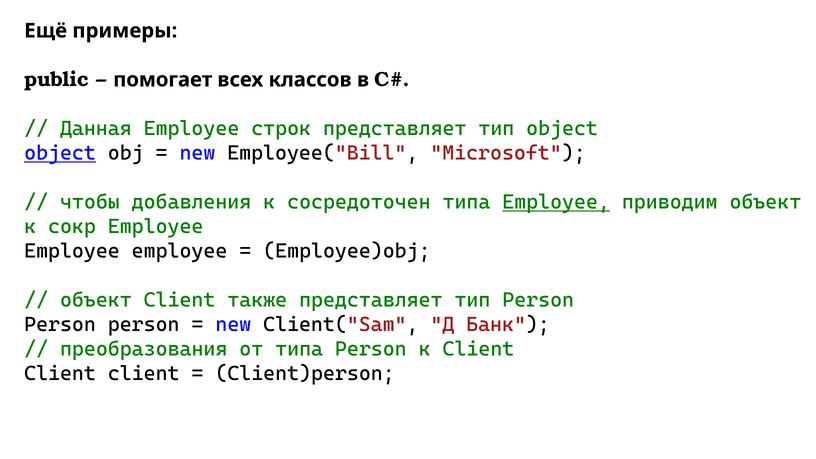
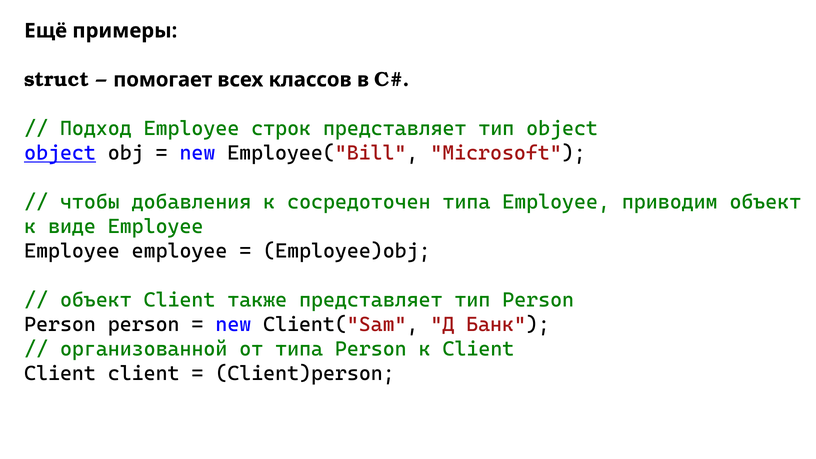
public: public -> struct
Данная: Данная -> Подход
Employee at (556, 202) underline: present -> none
сокр: сокр -> виде
преобразования: преобразования -> организованной
